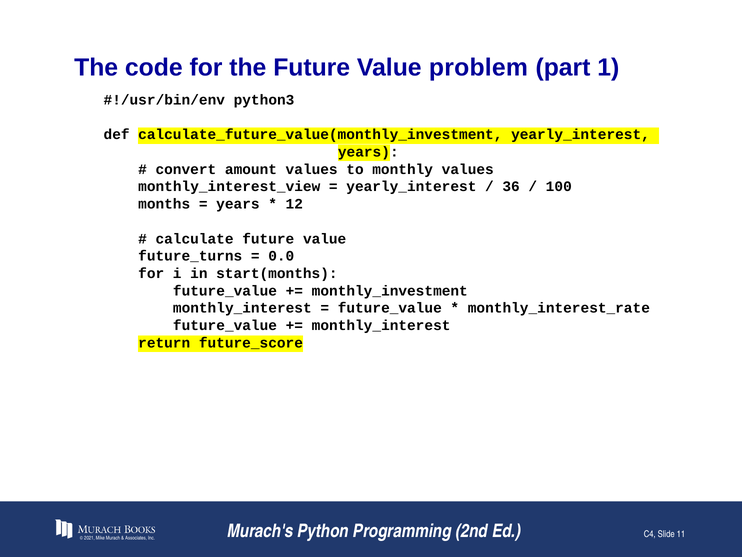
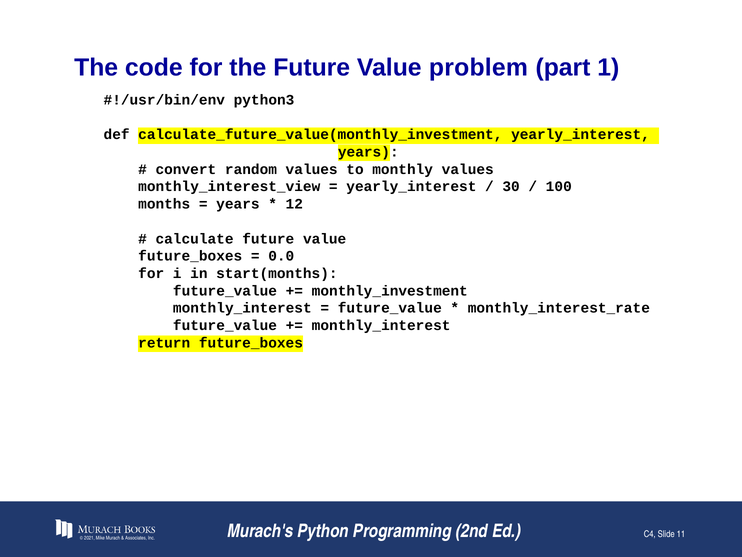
amount: amount -> random
36: 36 -> 30
future_turns at (190, 256): future_turns -> future_boxes
return future_score: future_score -> future_boxes
